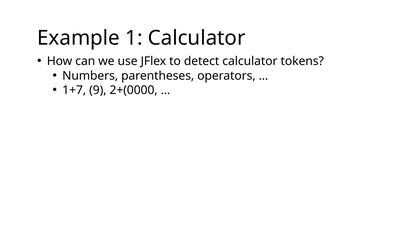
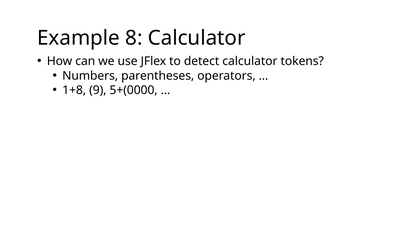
1: 1 -> 8
1+7: 1+7 -> 1+8
2+(0000: 2+(0000 -> 5+(0000
